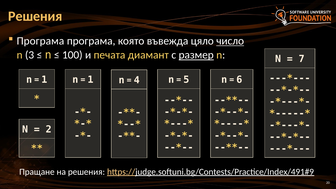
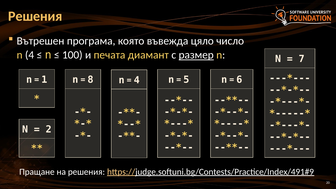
Програма at (40, 41): Програма -> Вътрешен
число underline: present -> none
n 3: 3 -> 4
1 at (90, 80): 1 -> 8
